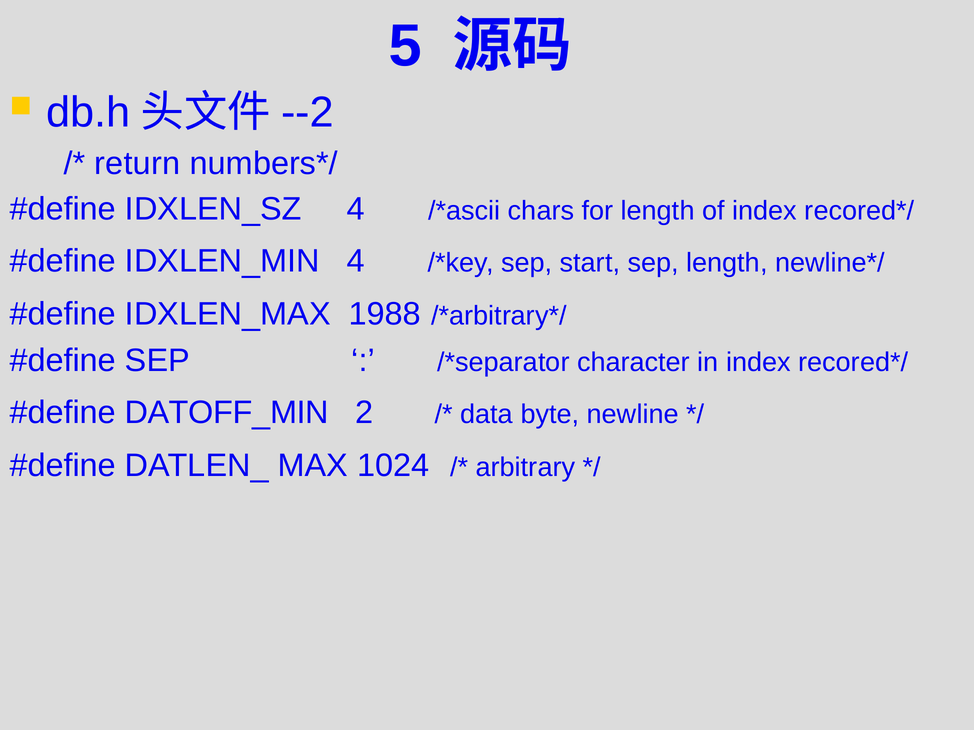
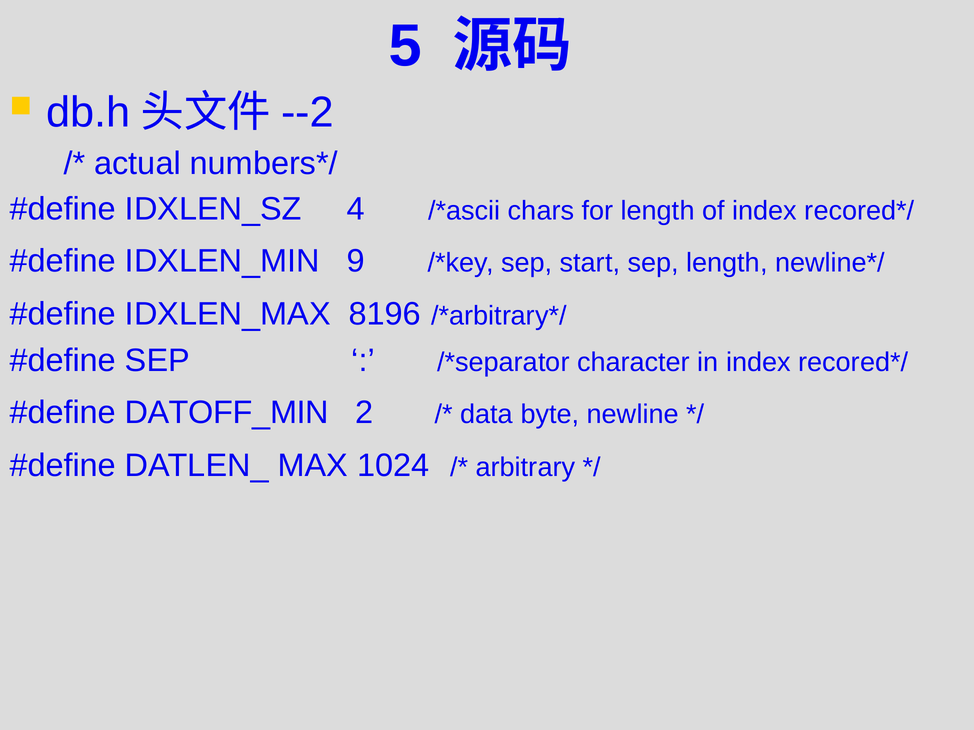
return: return -> actual
IDXLEN_MIN 4: 4 -> 9
1988: 1988 -> 8196
